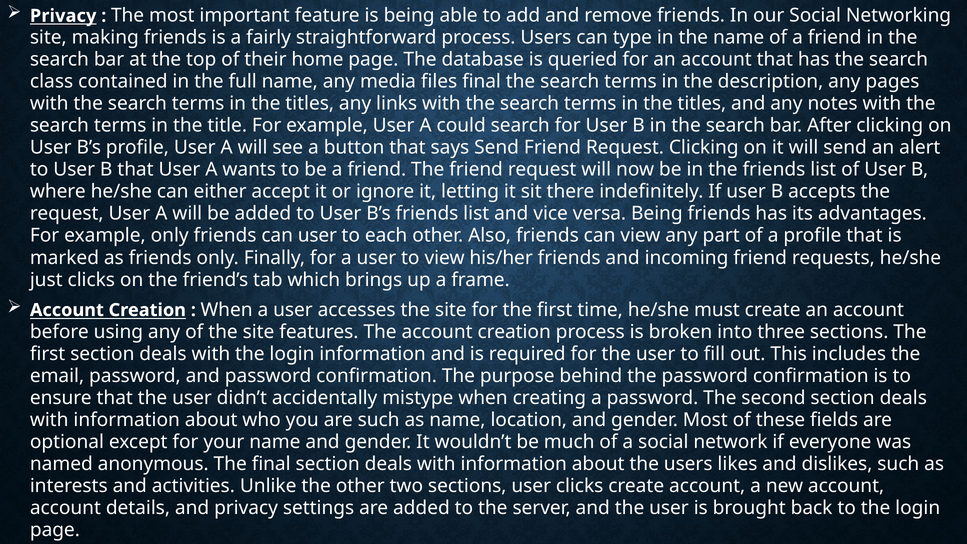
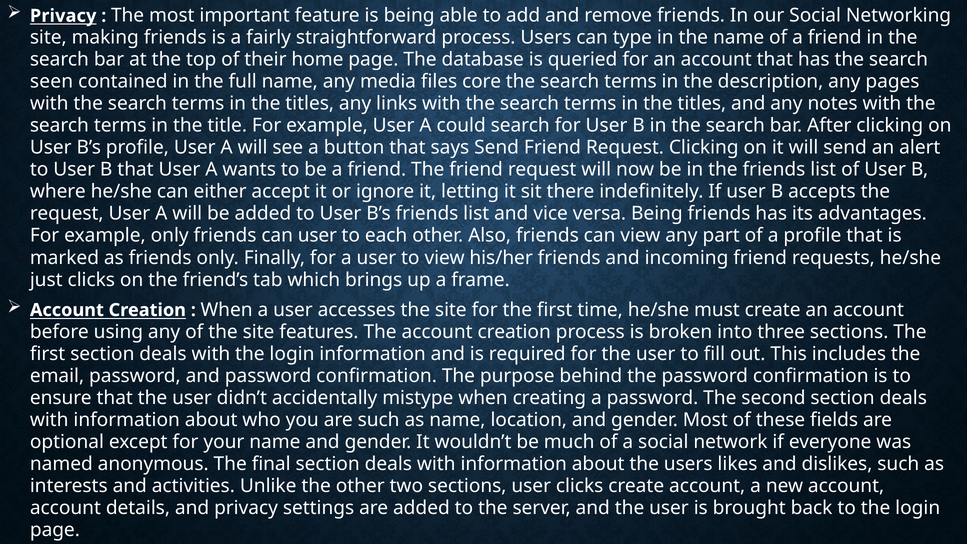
class: class -> seen
files final: final -> core
